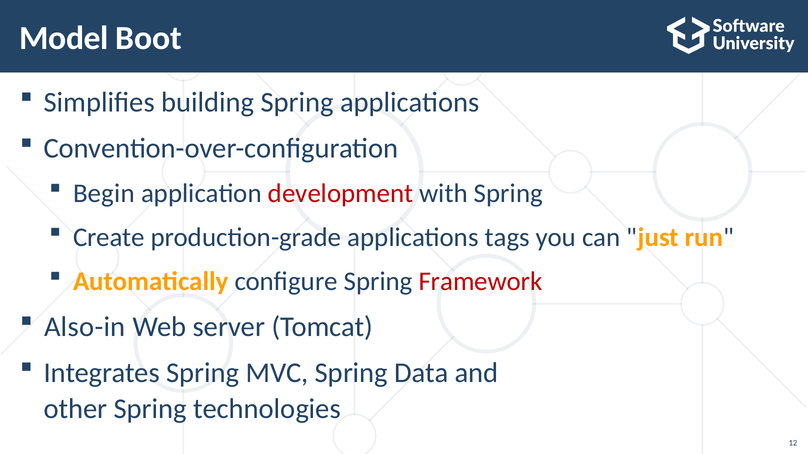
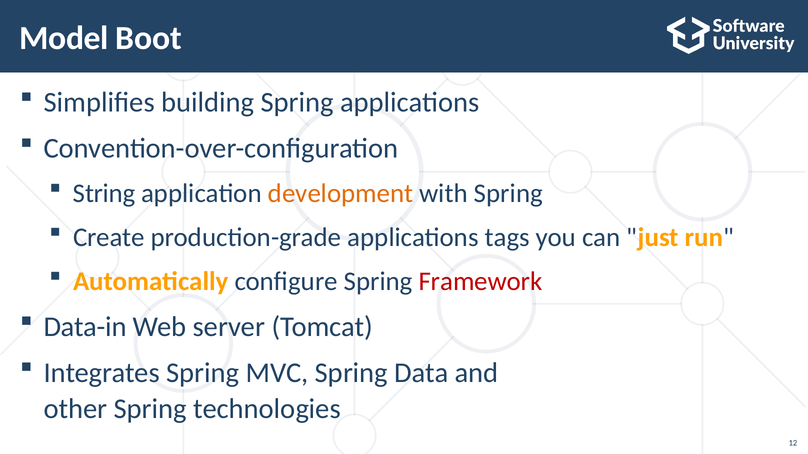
Begin: Begin -> String
development colour: red -> orange
Also-in: Also-in -> Data-in
